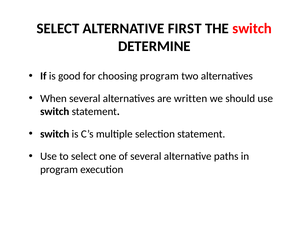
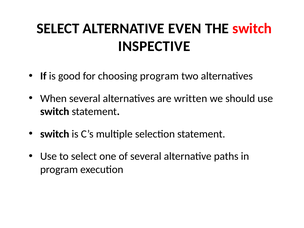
FIRST: FIRST -> EVEN
DETERMINE: DETERMINE -> INSPECTIVE
